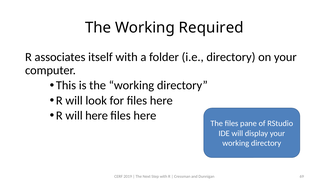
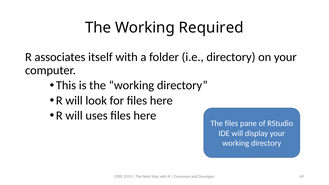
will here: here -> uses
